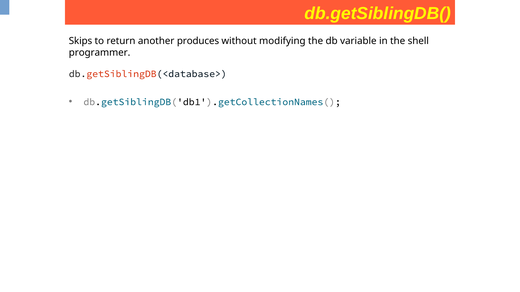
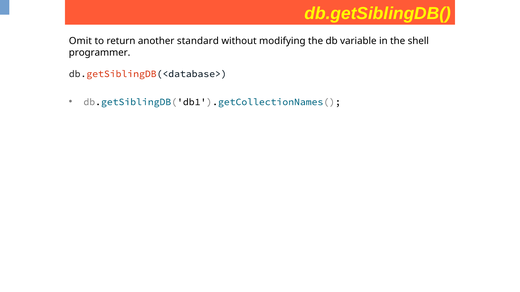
Skips: Skips -> Omit
produces: produces -> standard
